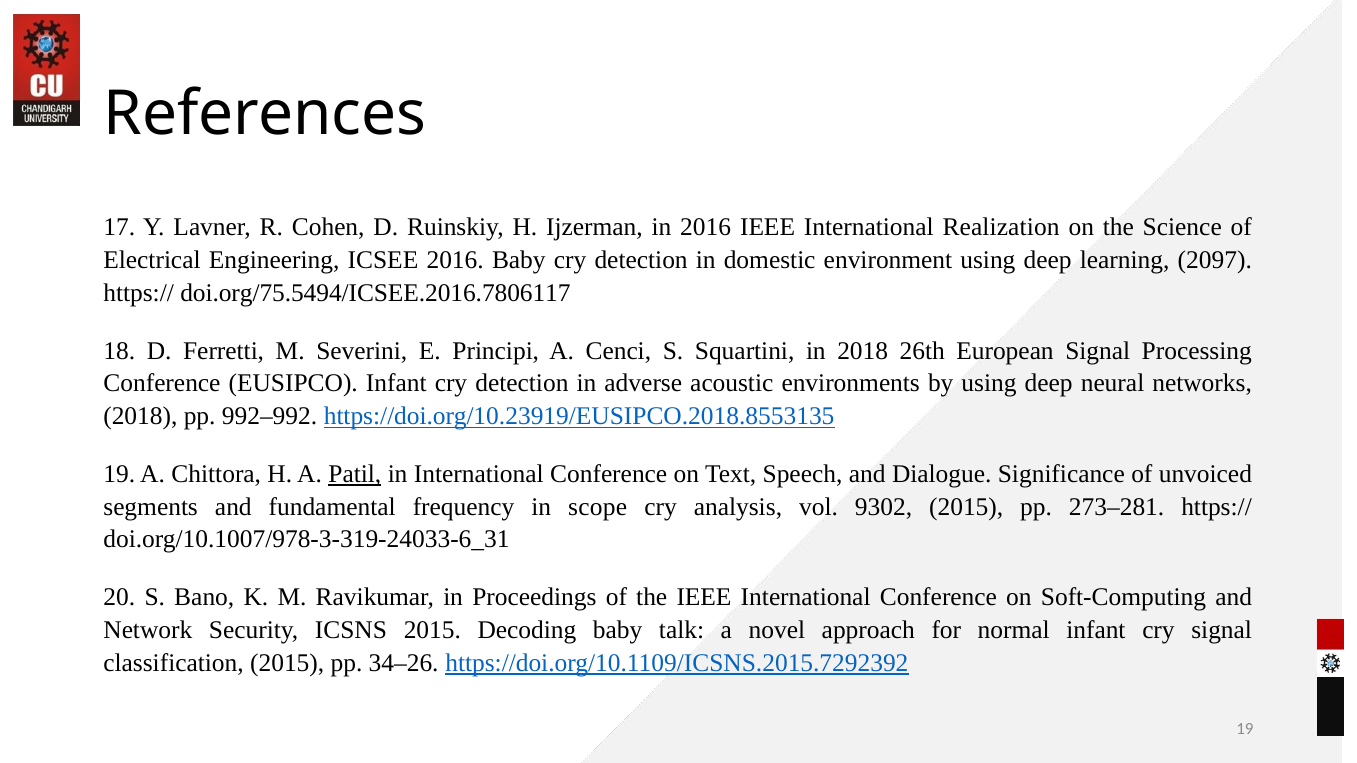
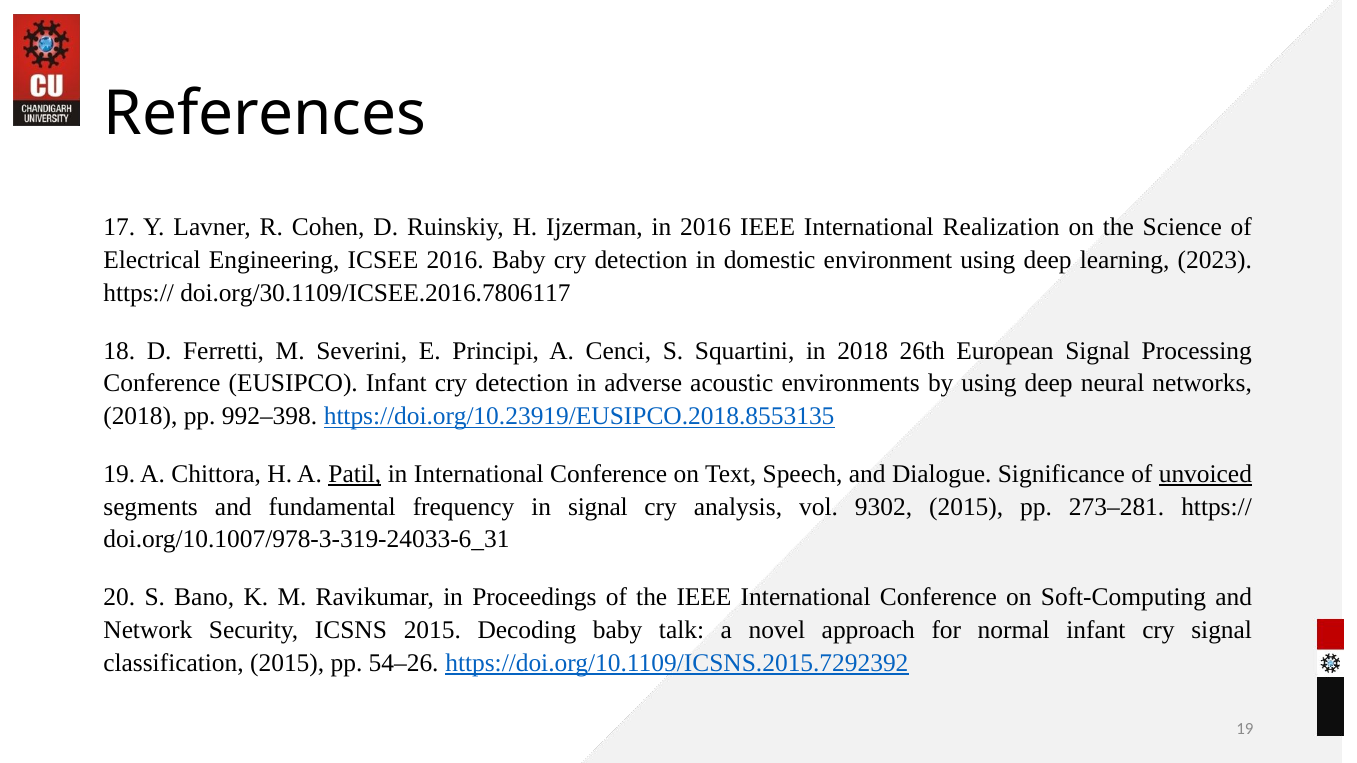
2097: 2097 -> 2023
doi.org/75.5494/ICSEE.2016.7806117: doi.org/75.5494/ICSEE.2016.7806117 -> doi.org/30.1109/ICSEE.2016.7806117
992–992: 992–992 -> 992–398
unvoiced underline: none -> present
in scope: scope -> signal
34–26: 34–26 -> 54–26
